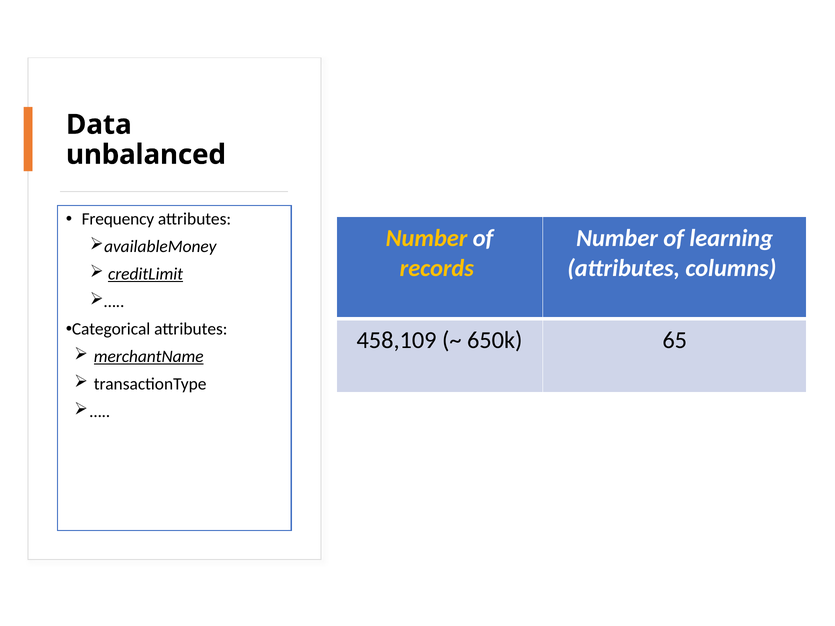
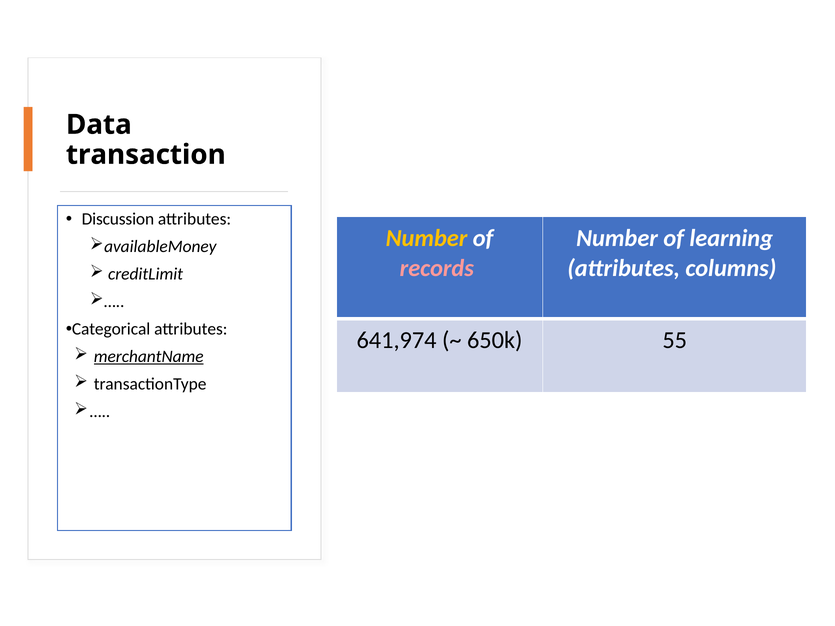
unbalanced: unbalanced -> transaction
Frequency: Frequency -> Discussion
records colour: yellow -> pink
creditLimit underline: present -> none
458,109: 458,109 -> 641,974
65: 65 -> 55
